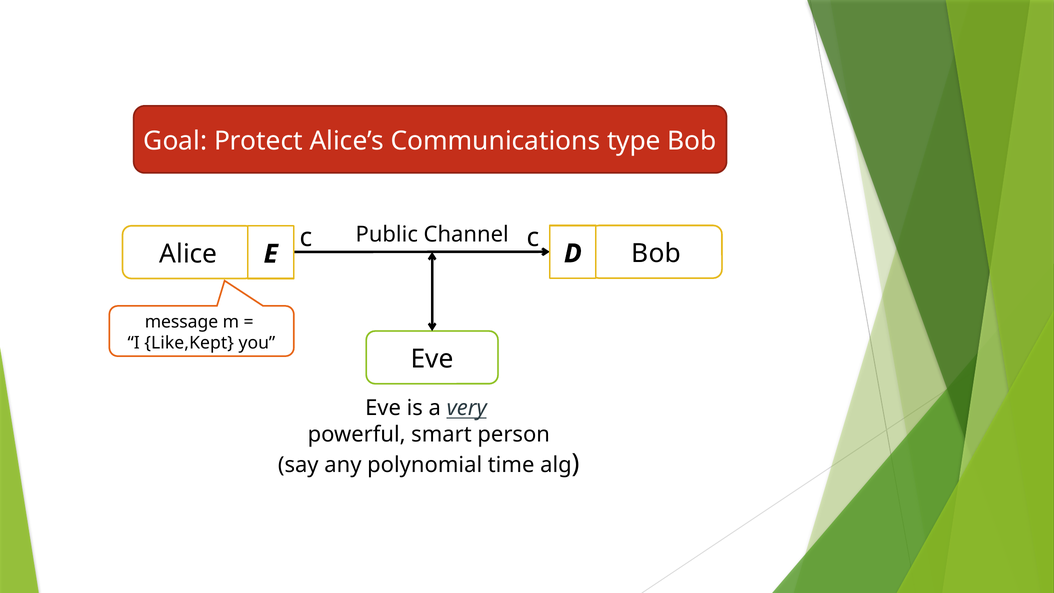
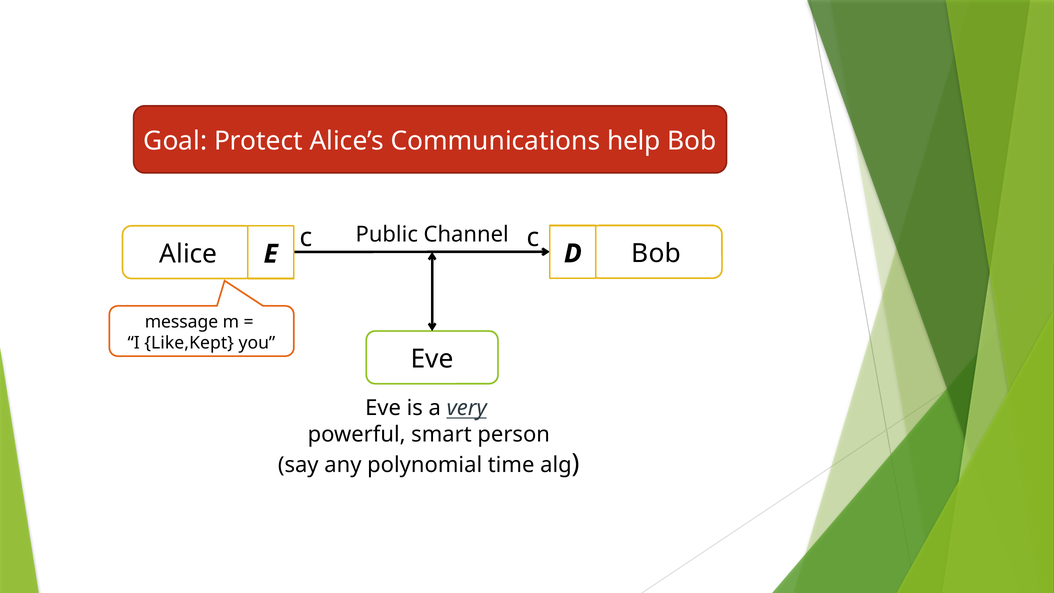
type: type -> help
